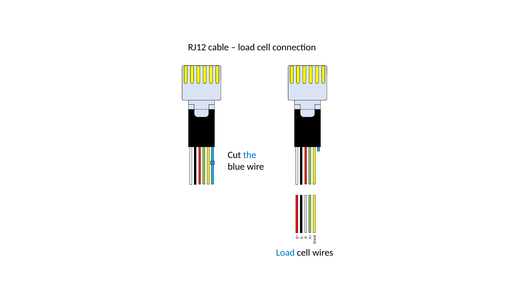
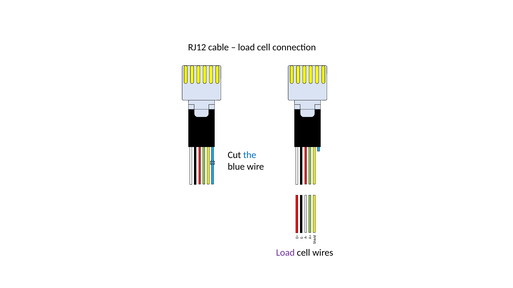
Load at (285, 253) colour: blue -> purple
